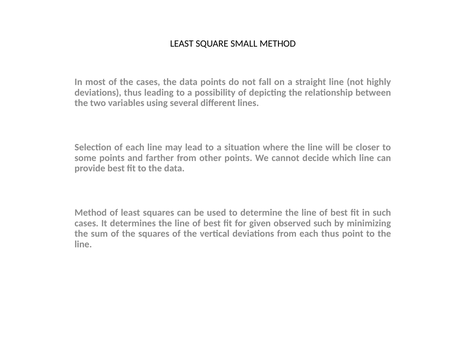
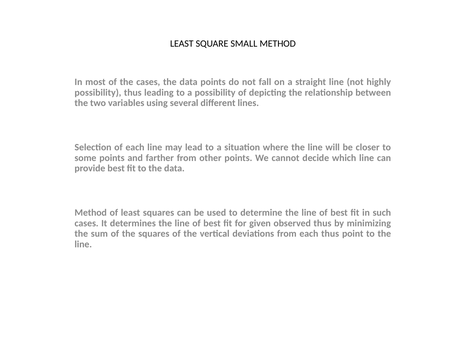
deviations at (98, 93): deviations -> possibility
observed such: such -> thus
